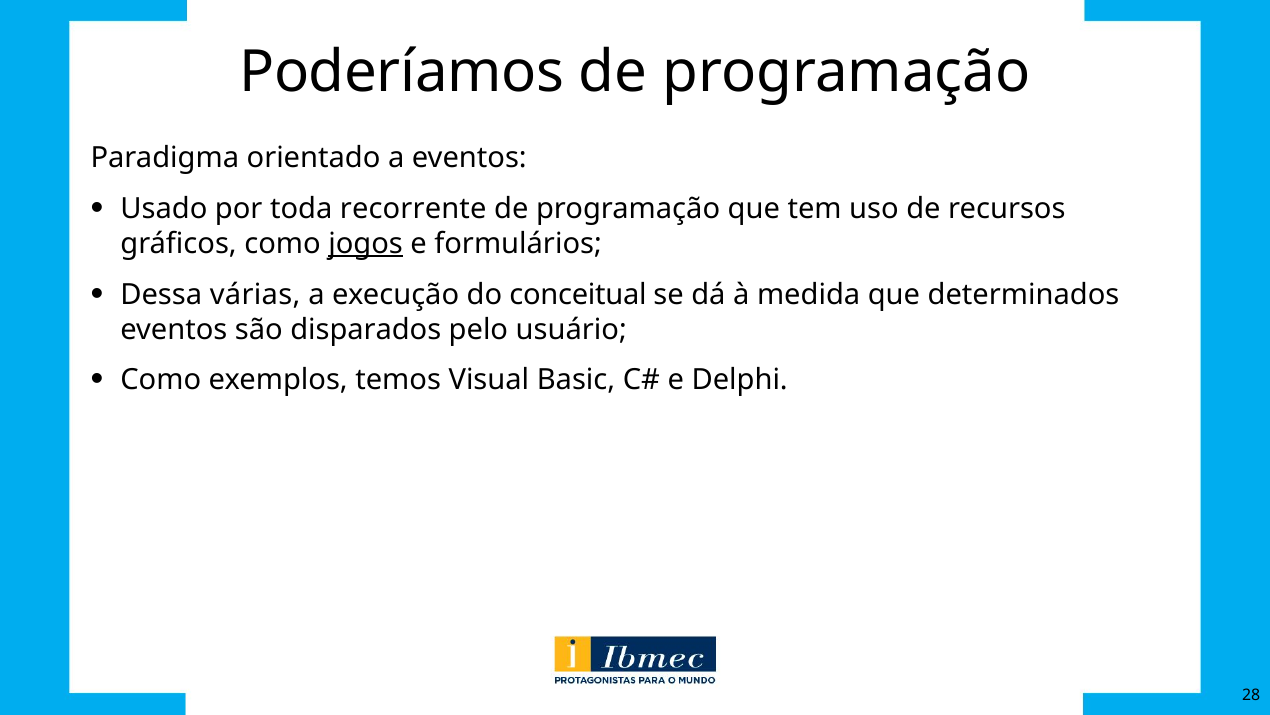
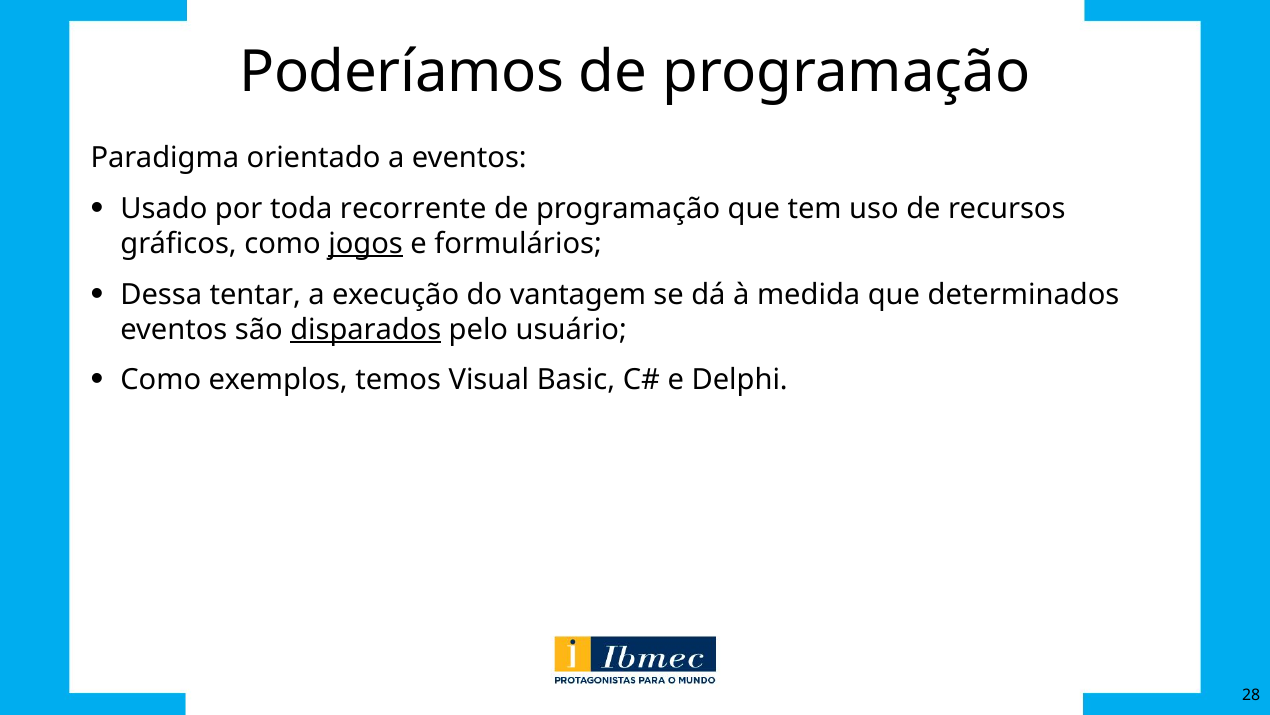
várias: várias -> tentar
conceitual: conceitual -> vantagem
disparados underline: none -> present
